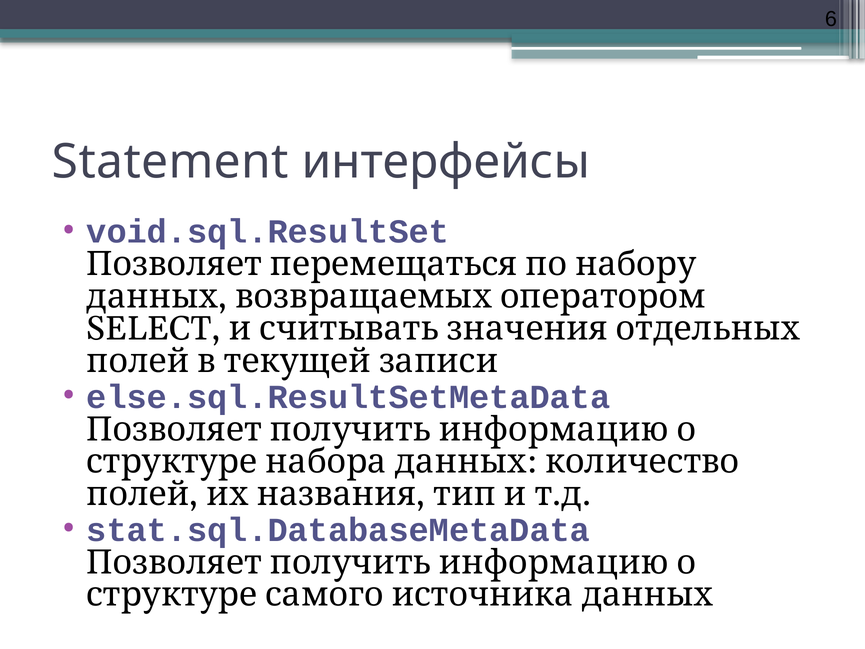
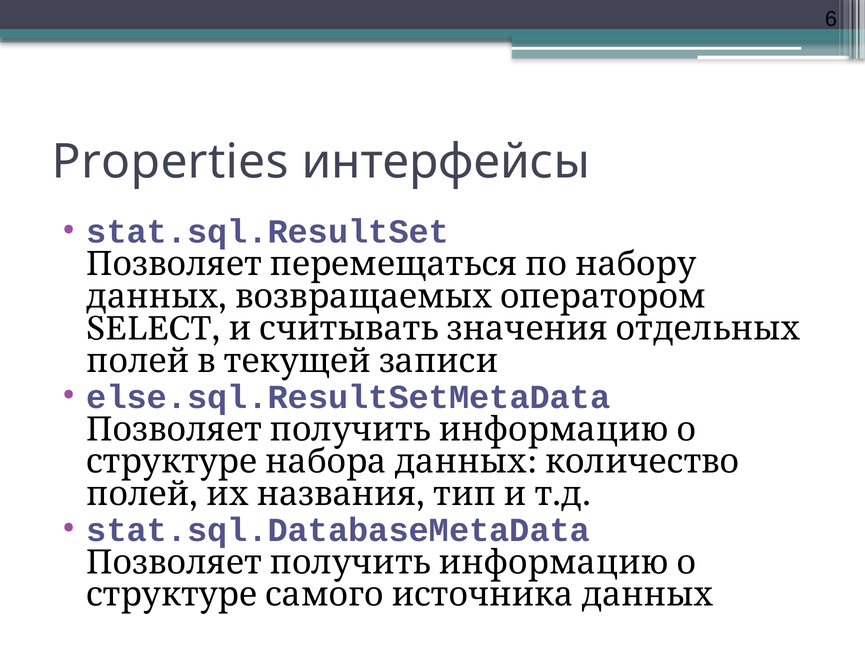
Statement: Statement -> Properties
void.sql.ResultSet: void.sql.ResultSet -> stat.sql.ResultSet
